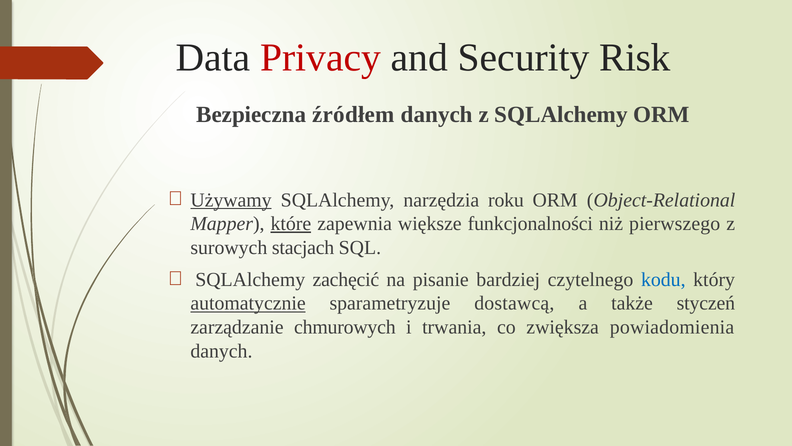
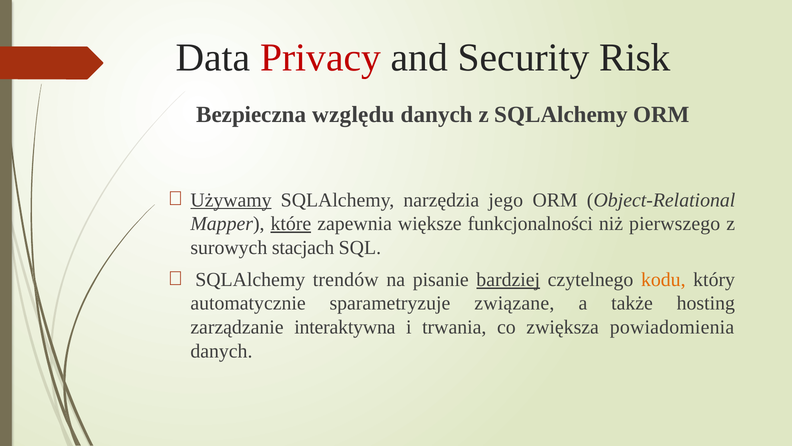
źródłem: źródłem -> względu
roku: roku -> jego
zachęcić: zachęcić -> trendów
bardziej underline: none -> present
kodu colour: blue -> orange
automatycznie underline: present -> none
dostawcą: dostawcą -> związane
styczeń: styczeń -> hosting
chmurowych: chmurowych -> interaktywna
